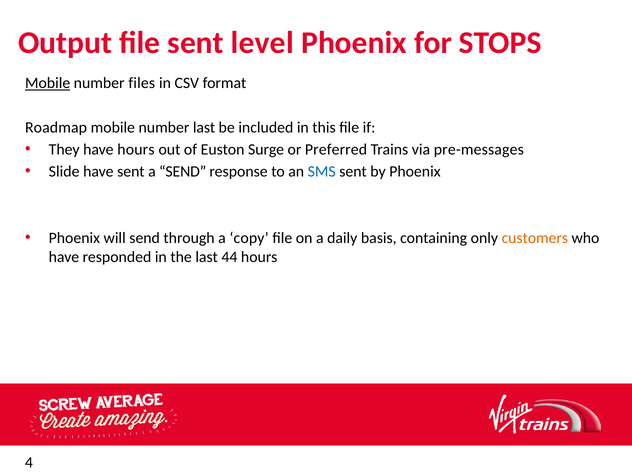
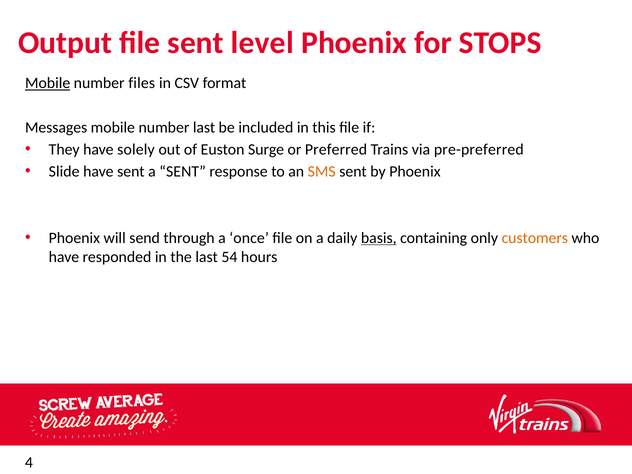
Roadmap: Roadmap -> Messages
have hours: hours -> solely
pre-messages: pre-messages -> pre-preferred
a SEND: SEND -> SENT
SMS colour: blue -> orange
copy: copy -> once
basis underline: none -> present
44: 44 -> 54
